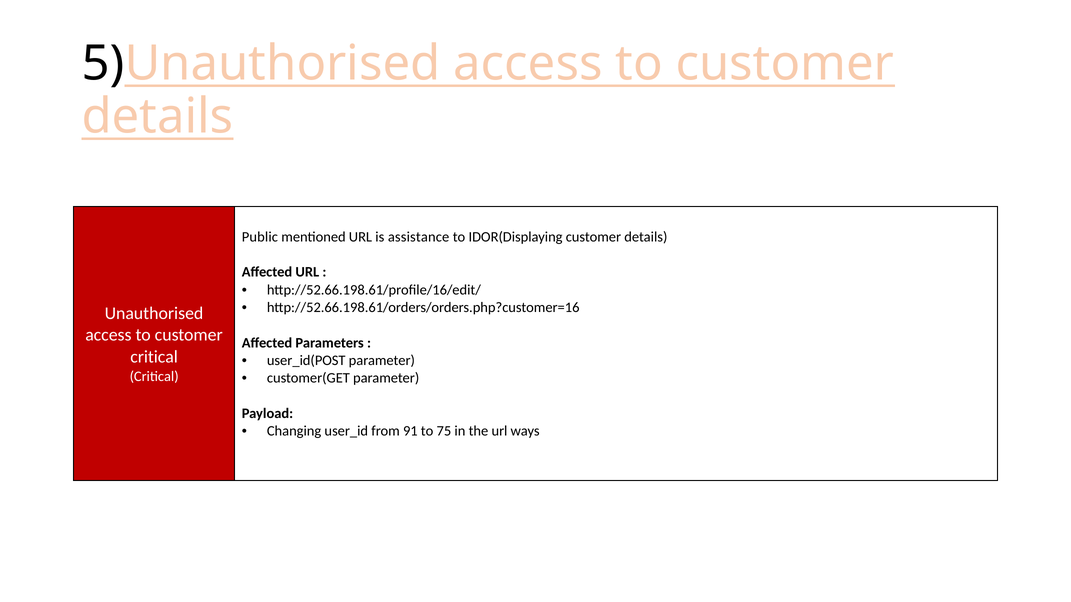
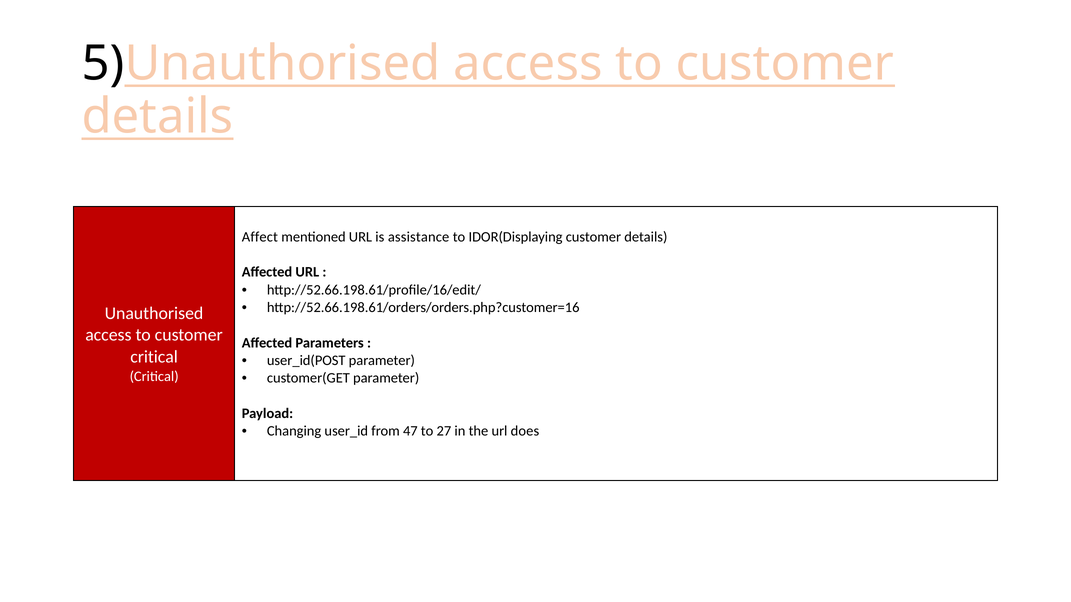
Public: Public -> Affect
91: 91 -> 47
75: 75 -> 27
ways: ways -> does
